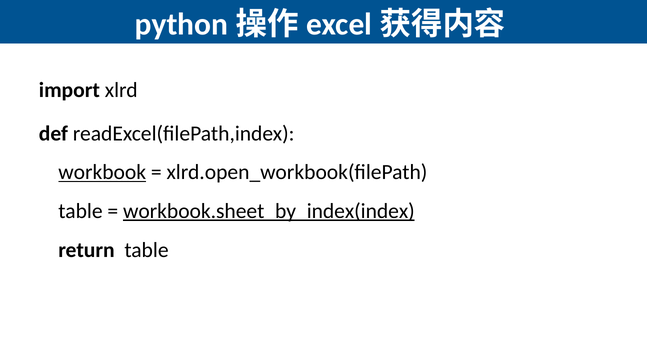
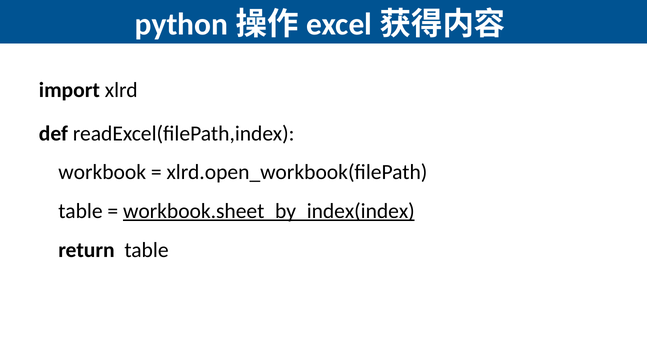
workbook underline: present -> none
